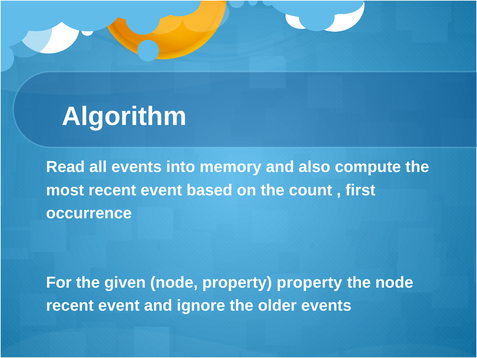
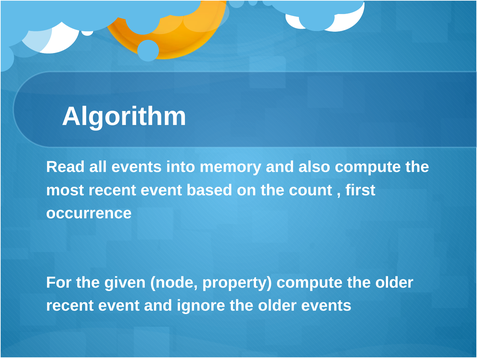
property property: property -> compute
node at (394, 282): node -> older
